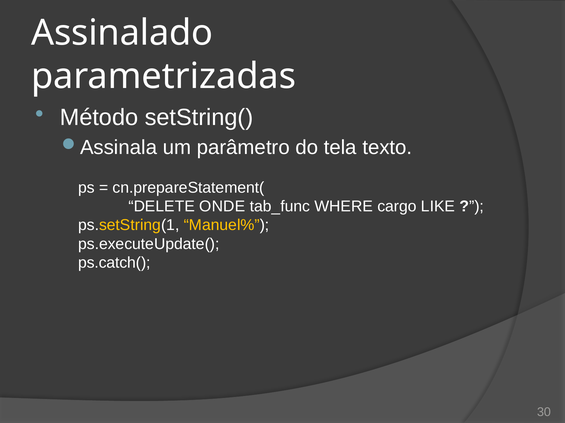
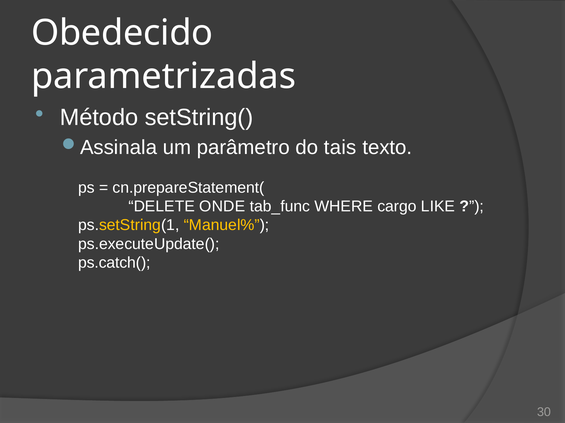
Assinalado: Assinalado -> Obedecido
tela: tela -> tais
